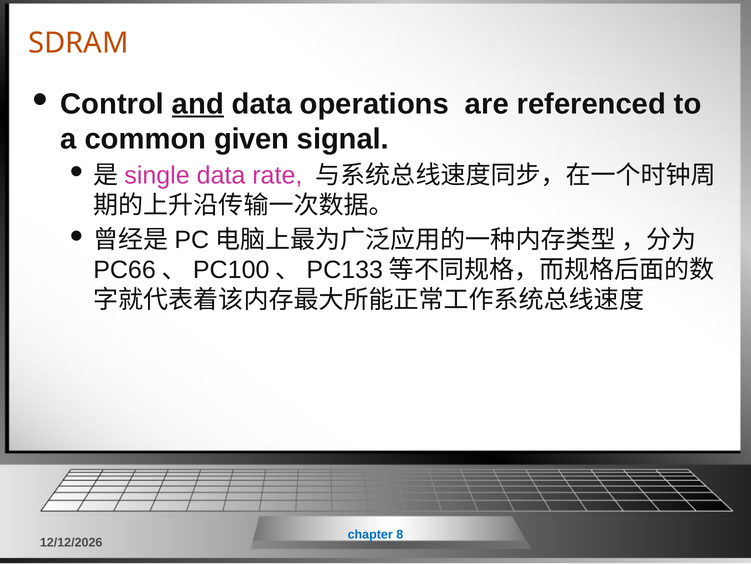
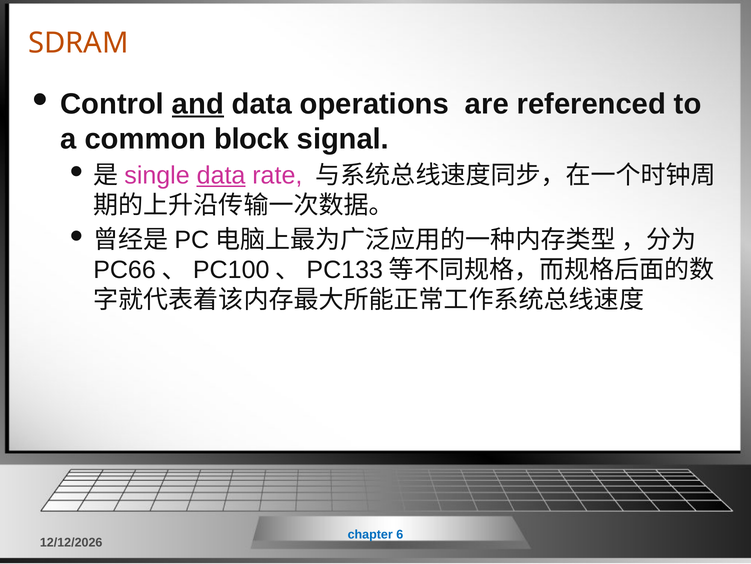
given: given -> block
data at (221, 175) underline: none -> present
8: 8 -> 6
